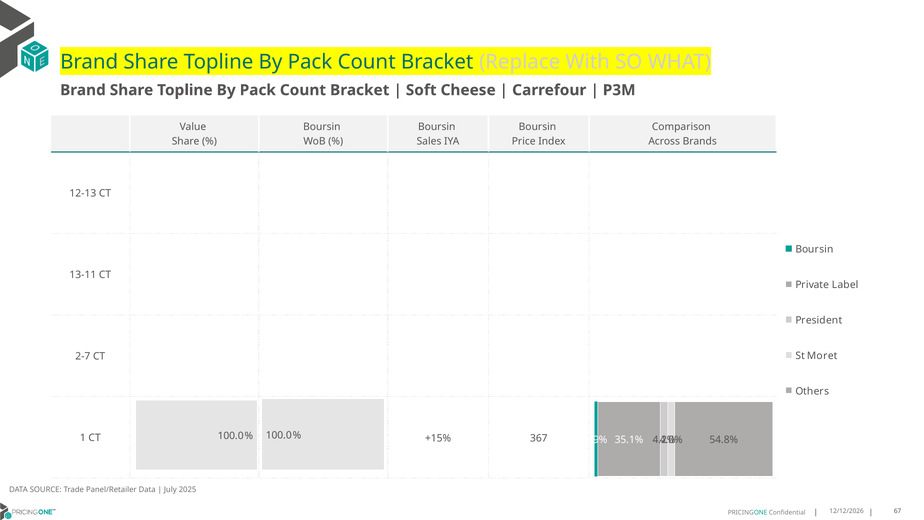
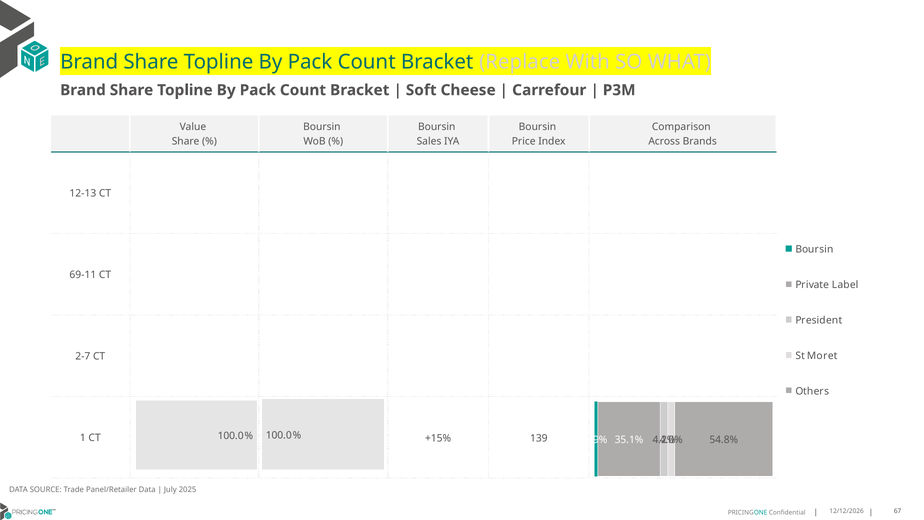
13-11: 13-11 -> 69-11
367: 367 -> 139
